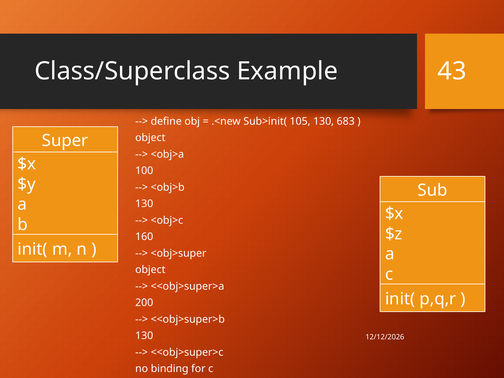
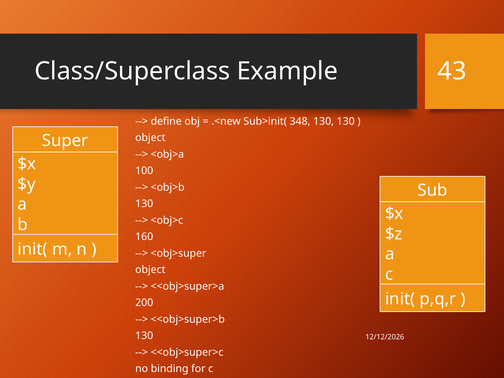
105: 105 -> 348
130 683: 683 -> 130
